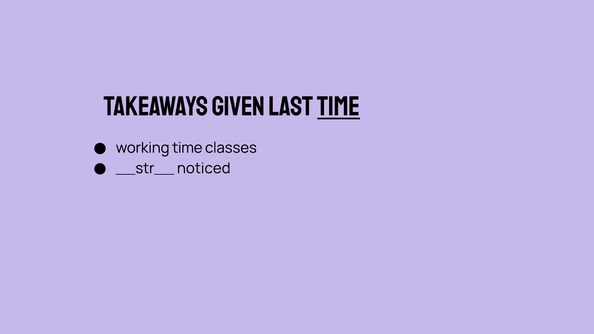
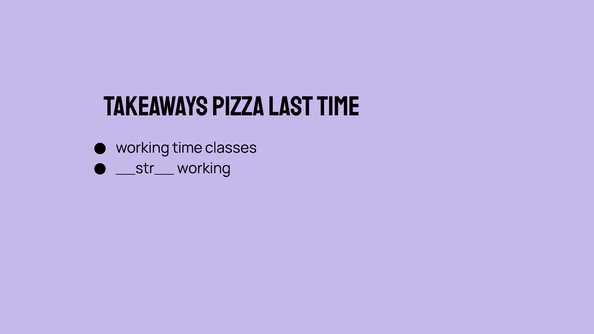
given: given -> pizza
time at (339, 107) underline: present -> none
__str__ noticed: noticed -> working
